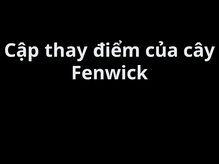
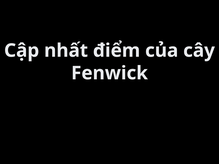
thay: thay -> nhất
